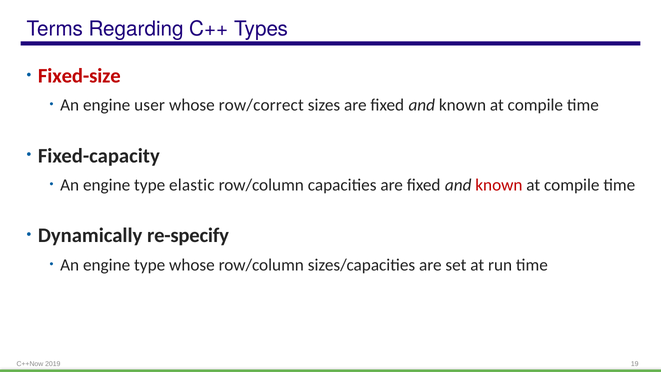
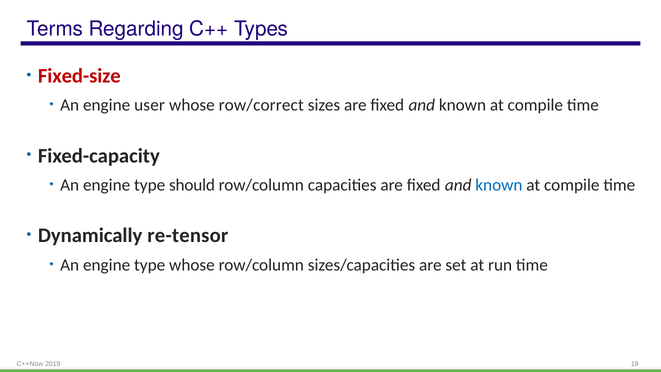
elastic: elastic -> should
known at (499, 185) colour: red -> blue
re-specify: re-specify -> re-tensor
